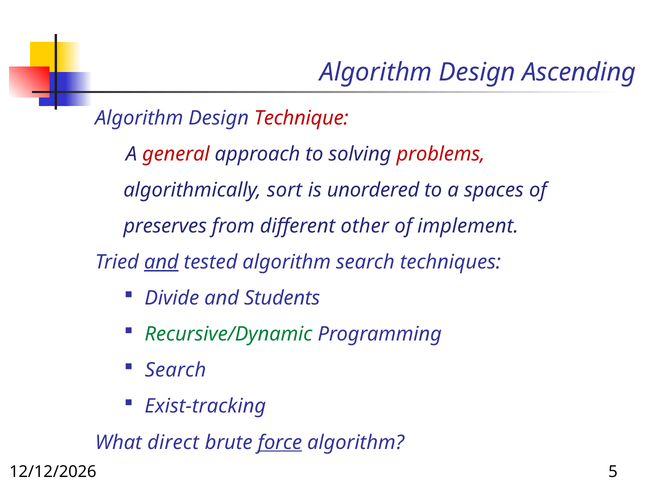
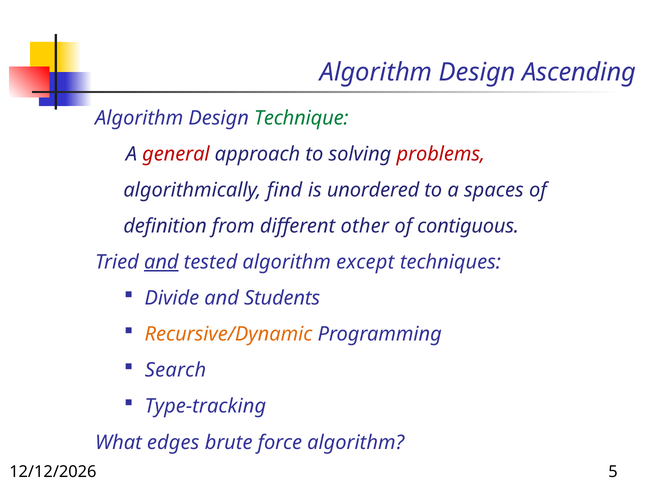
Technique colour: red -> green
sort: sort -> find
preserves: preserves -> definition
implement: implement -> contiguous
algorithm search: search -> except
Recursive/Dynamic colour: green -> orange
Exist-tracking: Exist-tracking -> Type-tracking
direct: direct -> edges
force underline: present -> none
